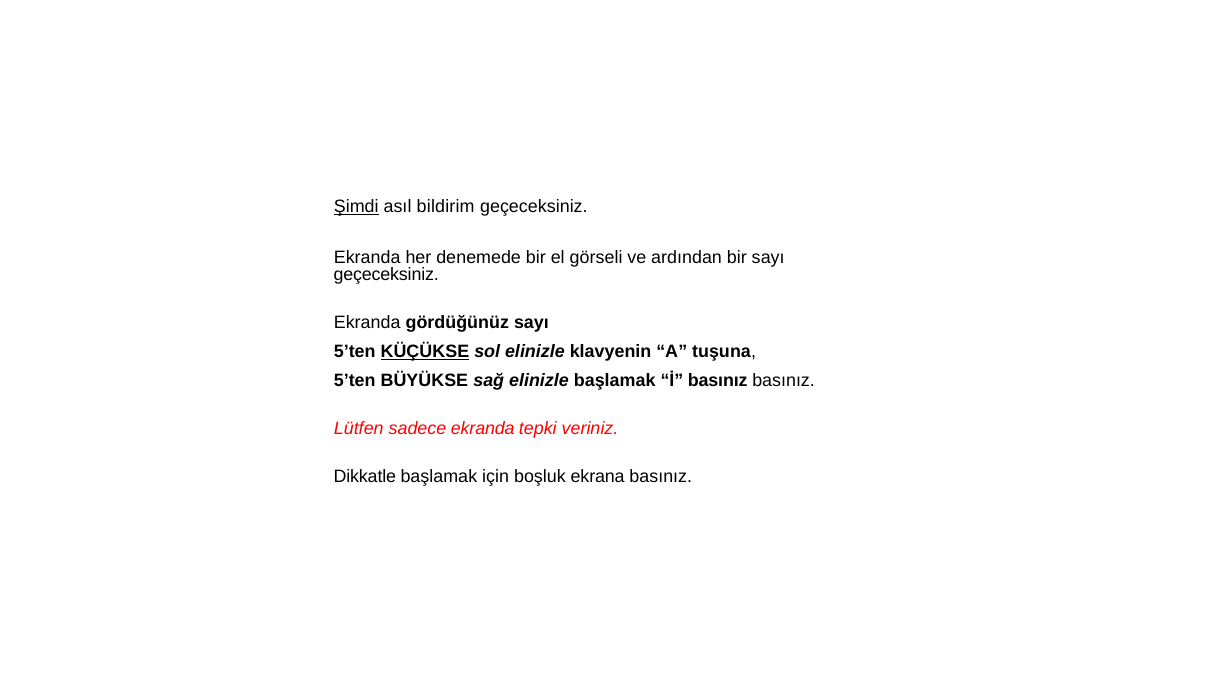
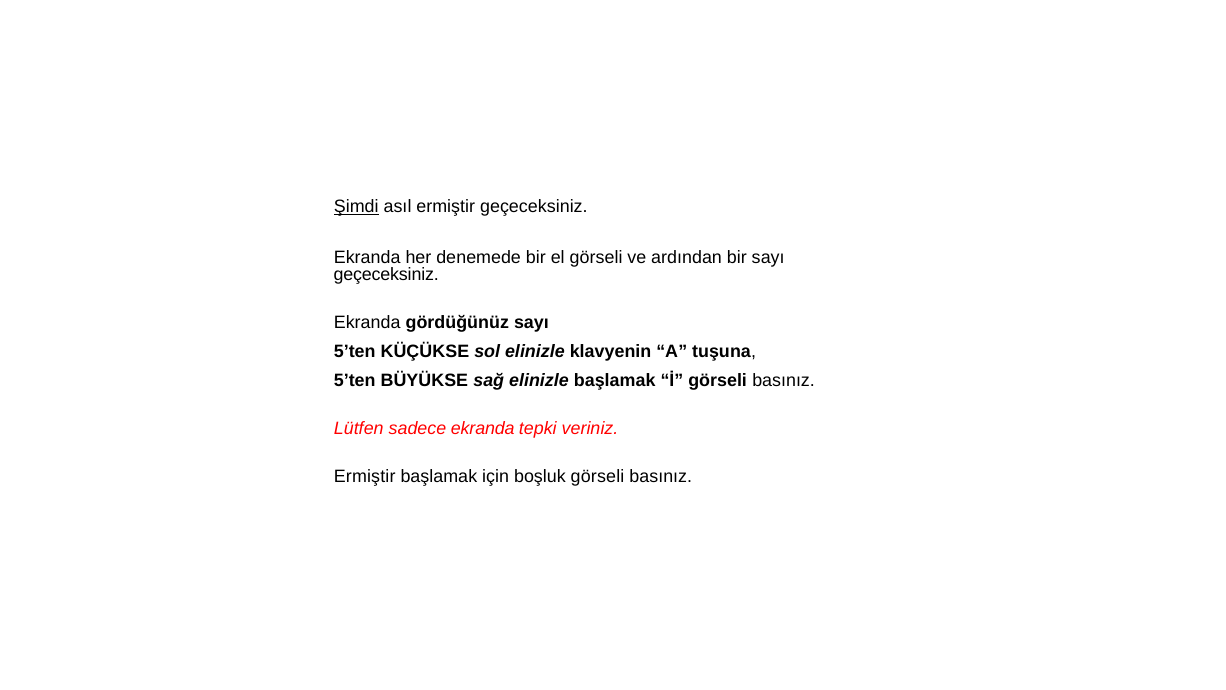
asıl bildirim: bildirim -> ermiştir
KÜÇÜKSE underline: present -> none
İ basınız: basınız -> görseli
Dikkatle at (365, 477): Dikkatle -> Ermiştir
boşluk ekrana: ekrana -> görseli
